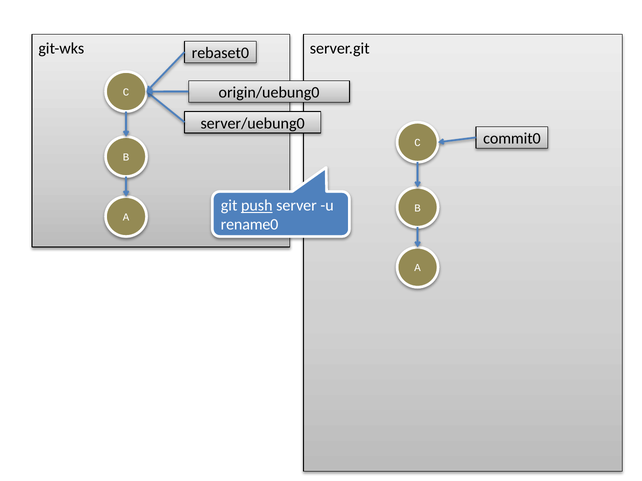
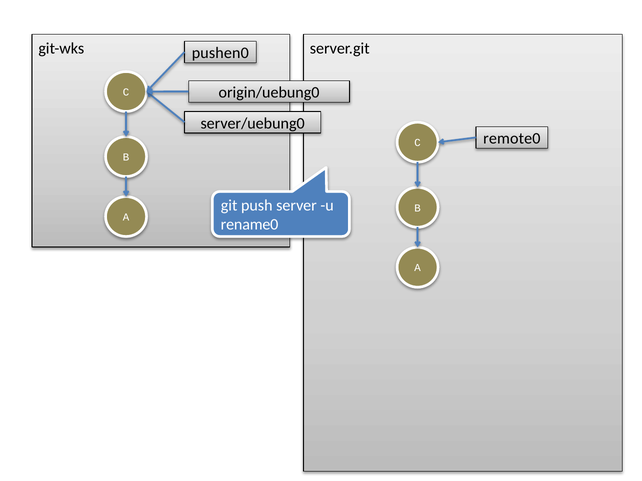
rebaset0: rebaset0 -> pushen0
commit0: commit0 -> remote0
push underline: present -> none
